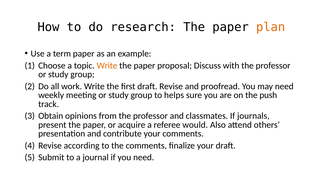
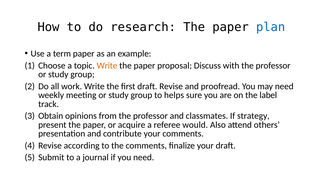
plan colour: orange -> blue
push: push -> label
journals: journals -> strategy
